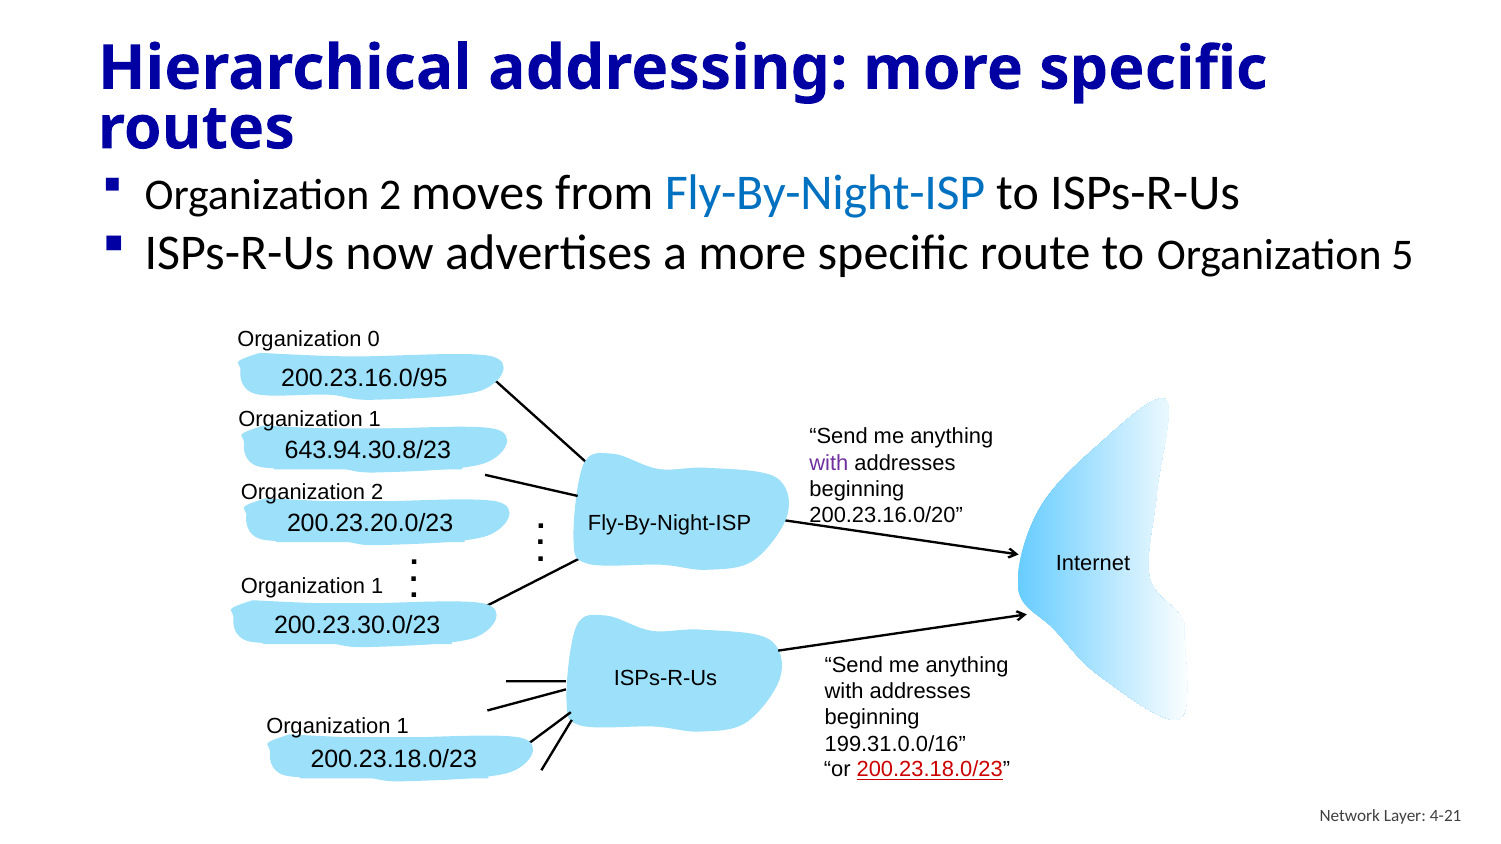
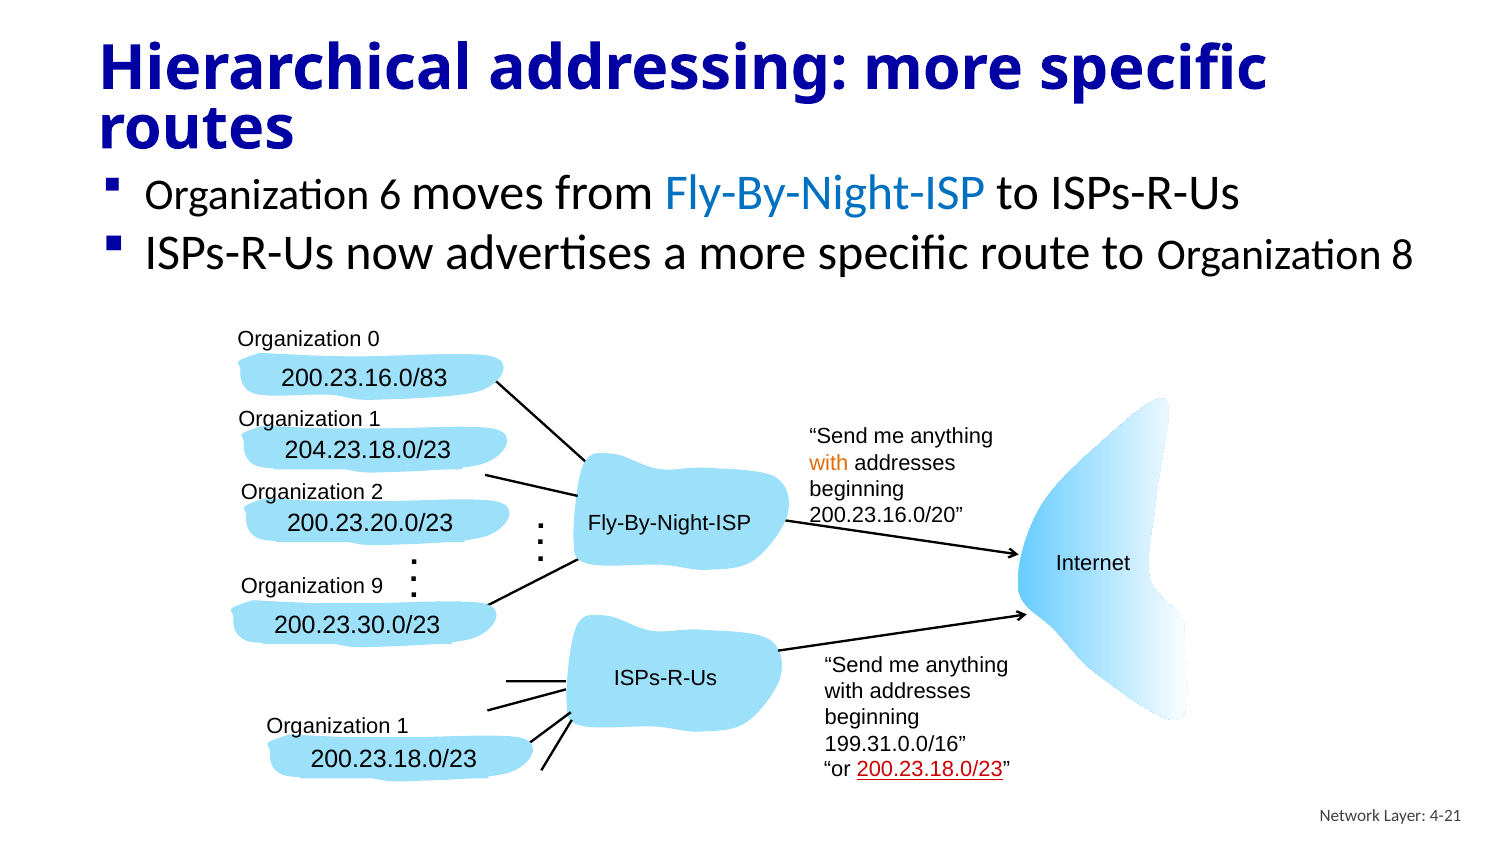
2 at (390, 195): 2 -> 6
5: 5 -> 8
200.23.16.0/95: 200.23.16.0/95 -> 200.23.16.0/83
643.94.30.8/23: 643.94.30.8/23 -> 204.23.18.0/23
with at (829, 463) colour: purple -> orange
1 at (377, 587): 1 -> 9
